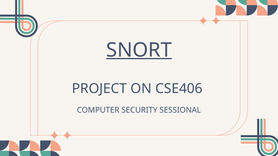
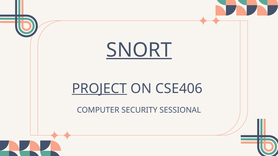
PROJECT underline: none -> present
